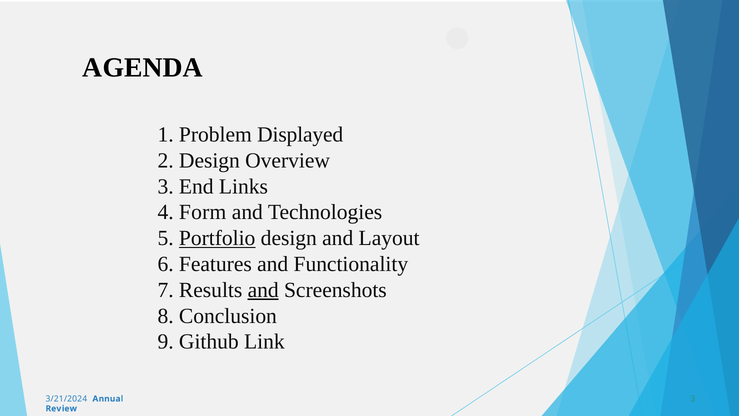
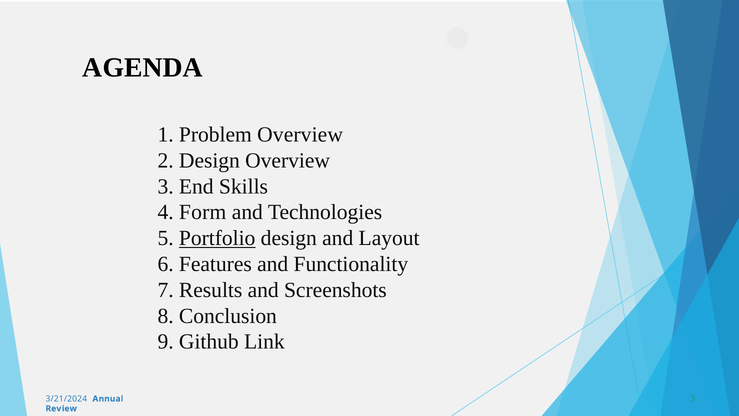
Problem Displayed: Displayed -> Overview
Links: Links -> Skills
and at (263, 290) underline: present -> none
